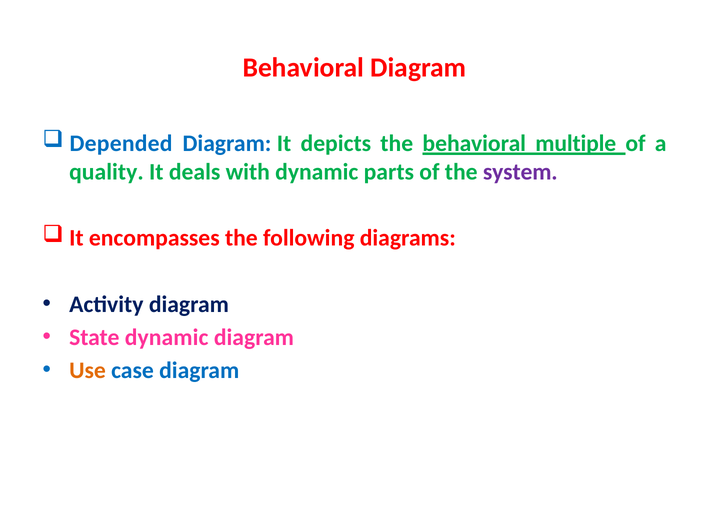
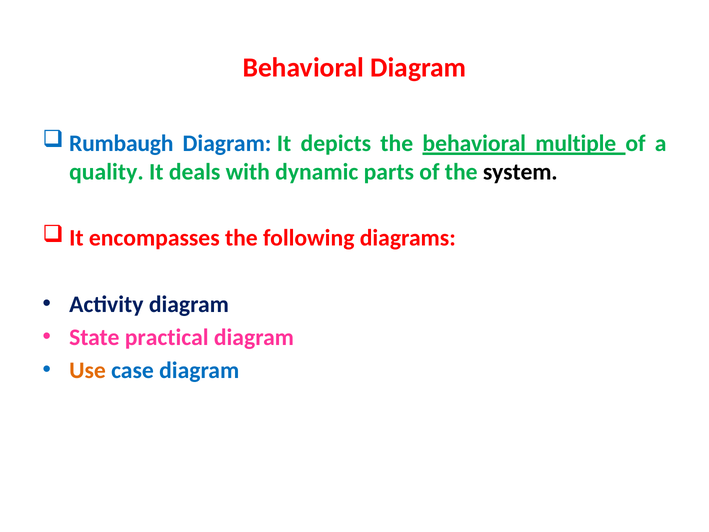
Depended: Depended -> Rumbaugh
system colour: purple -> black
State dynamic: dynamic -> practical
